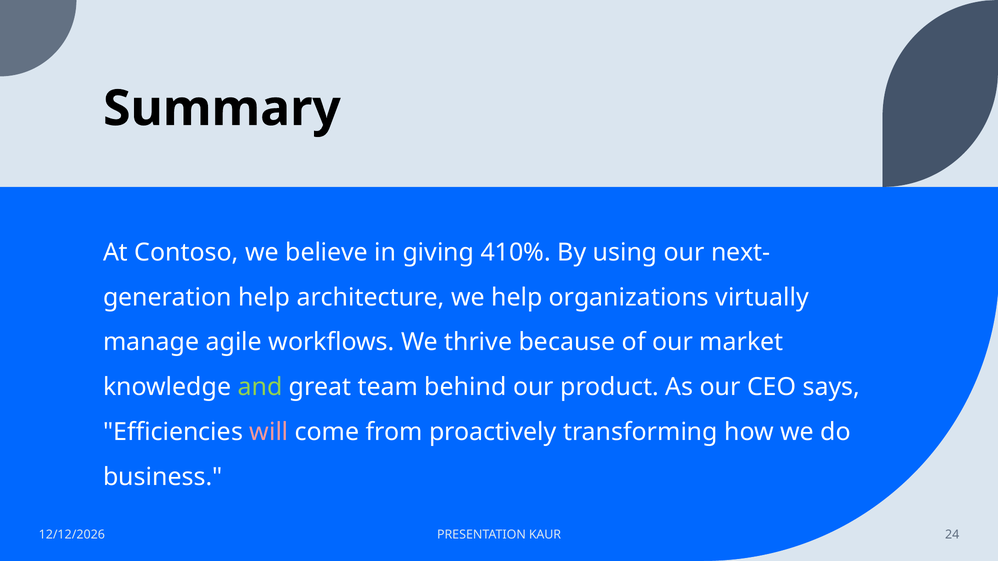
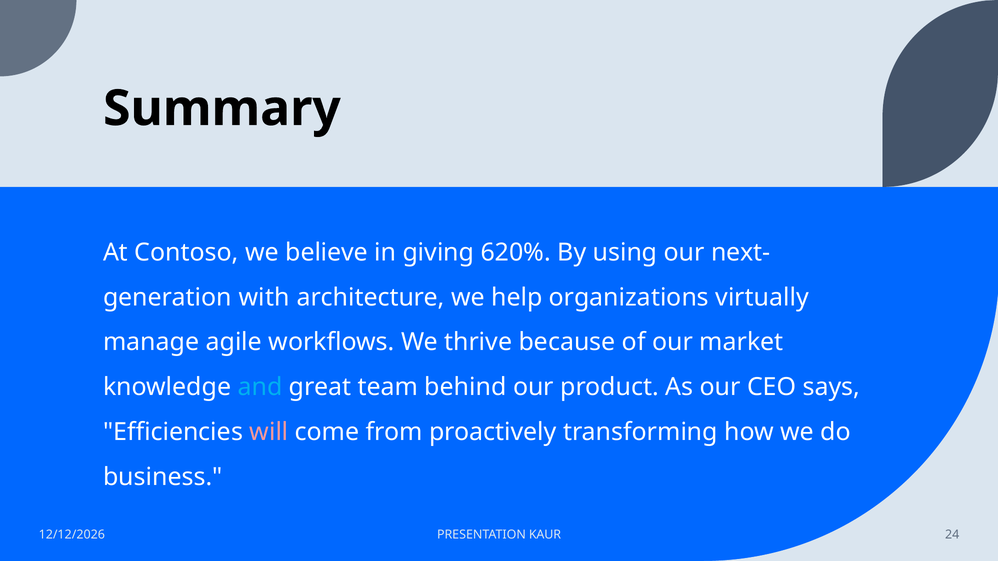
410%: 410% -> 620%
help at (264, 298): help -> with
and colour: light green -> light blue
